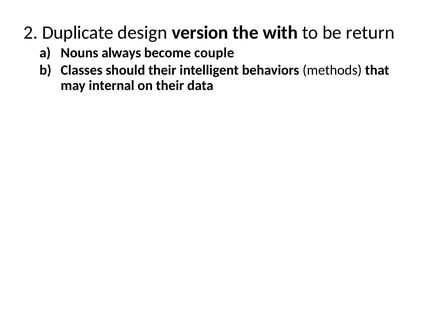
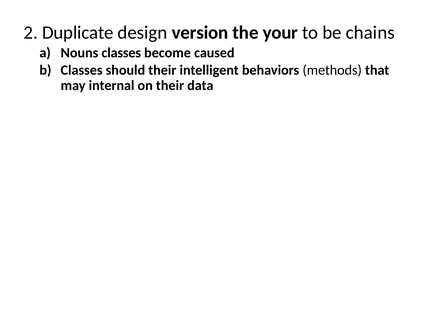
with: with -> your
return: return -> chains
Nouns always: always -> classes
couple: couple -> caused
